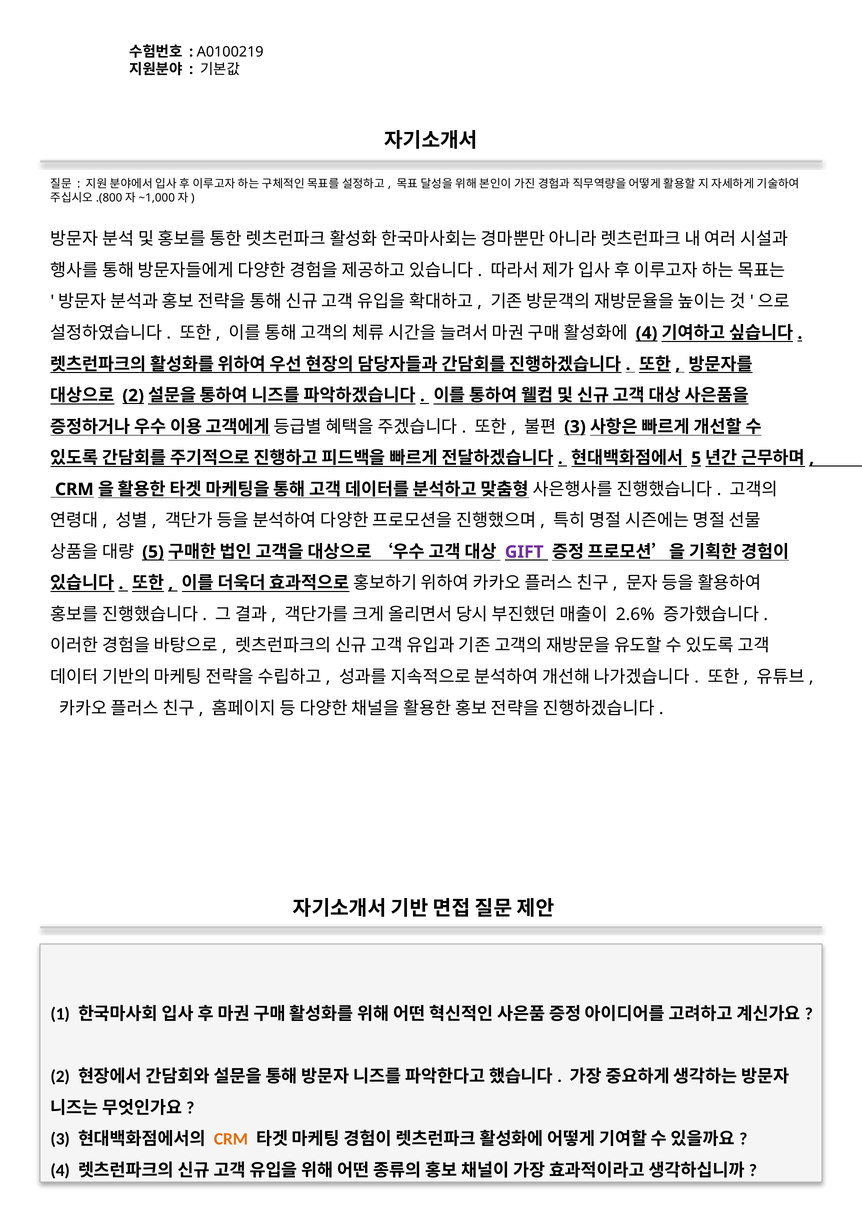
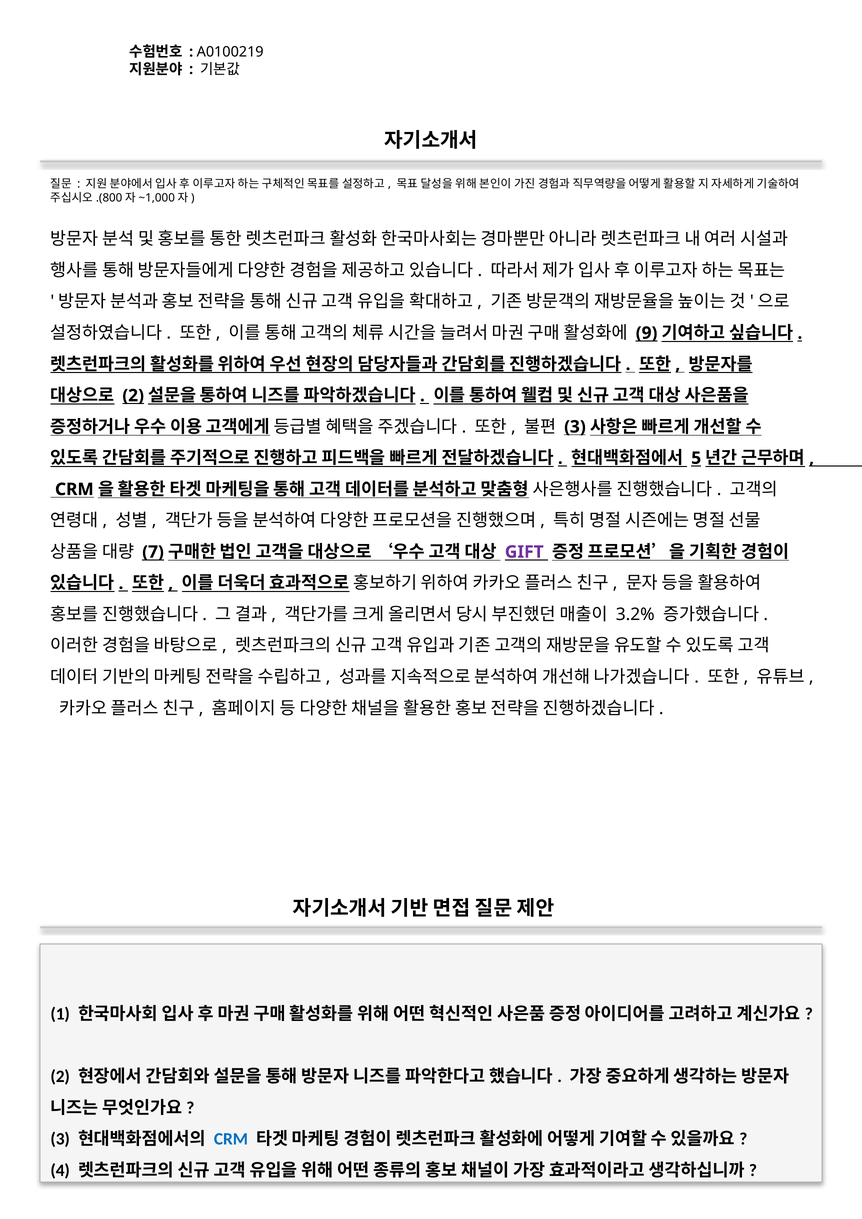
4 at (647, 333): 4 -> 9
5 at (153, 552): 5 -> 7
2.6%: 2.6% -> 3.2%
CRM at (231, 1139) colour: orange -> blue
